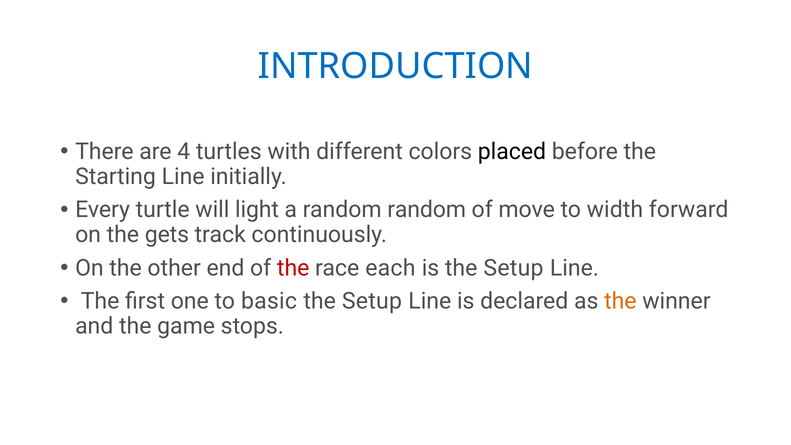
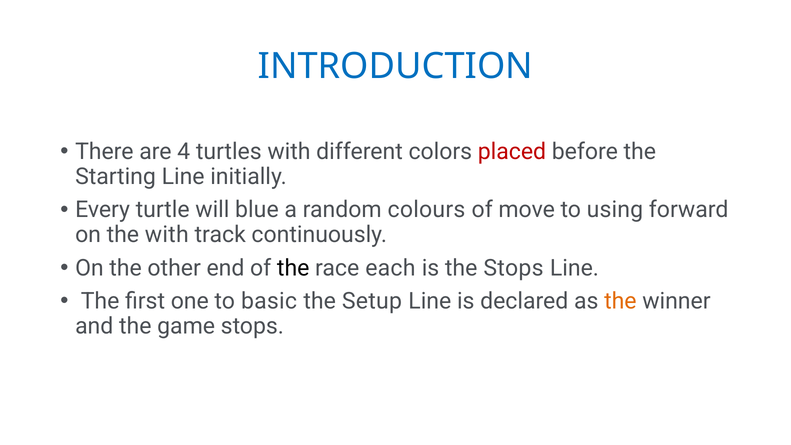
placed colour: black -> red
light: light -> blue
random random: random -> colours
width: width -> using
the gets: gets -> with
the at (293, 268) colour: red -> black
is the Setup: Setup -> Stops
